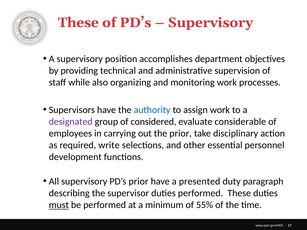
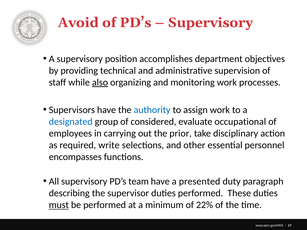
These at (78, 23): These -> Avoid
also underline: none -> present
designated colour: purple -> blue
considerable: considerable -> occupational
development: development -> encompasses
PD’s prior: prior -> team
55%: 55% -> 22%
